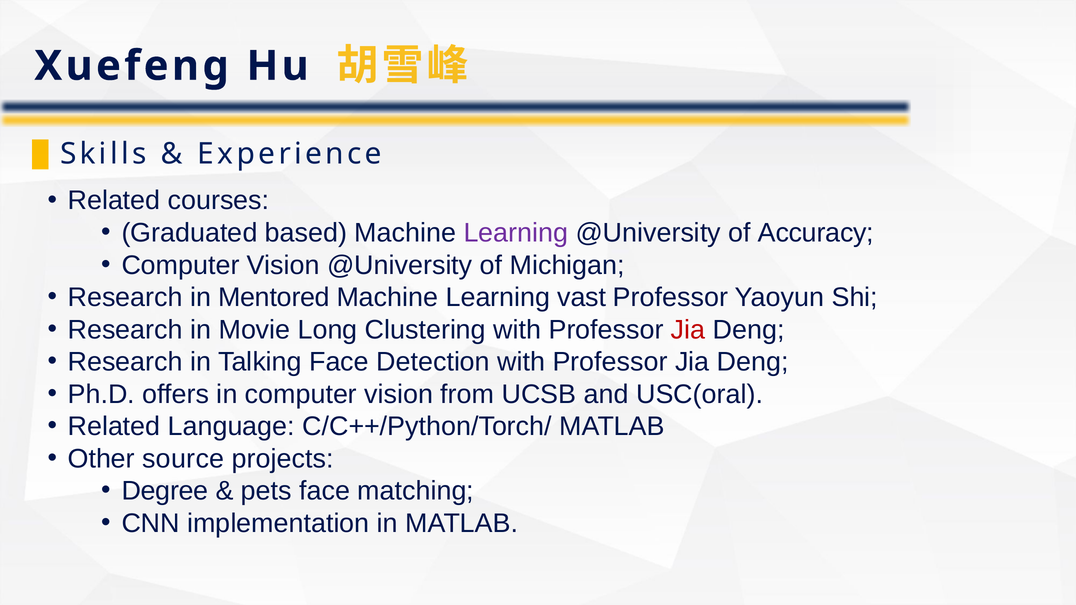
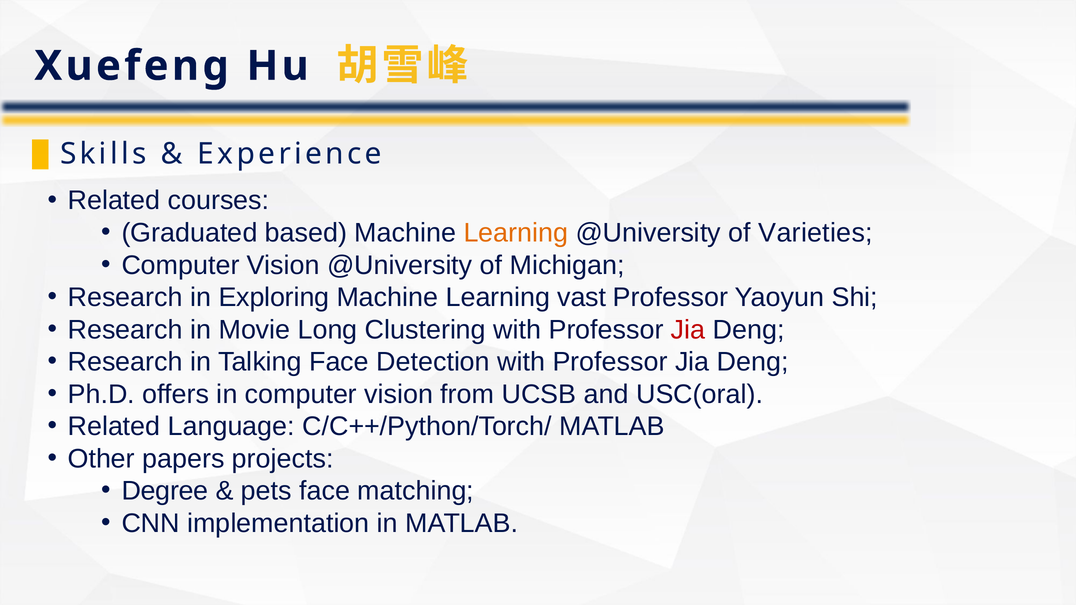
Learning at (516, 233) colour: purple -> orange
Accuracy: Accuracy -> Varieties
Mentored: Mentored -> Exploring
source: source -> papers
